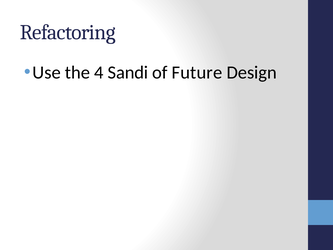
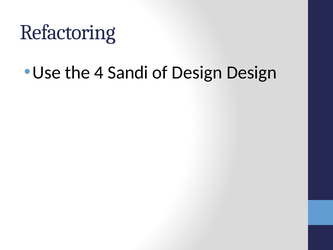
of Future: Future -> Design
